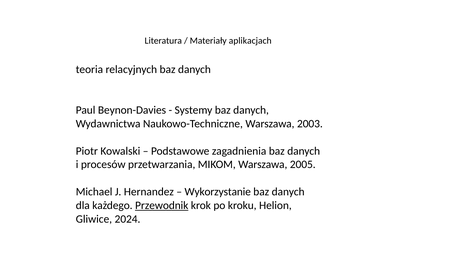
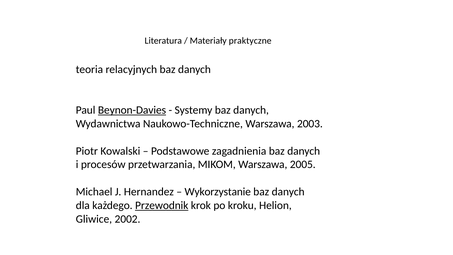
aplikacjach: aplikacjach -> praktyczne
Beynon-Davies underline: none -> present
2024: 2024 -> 2002
